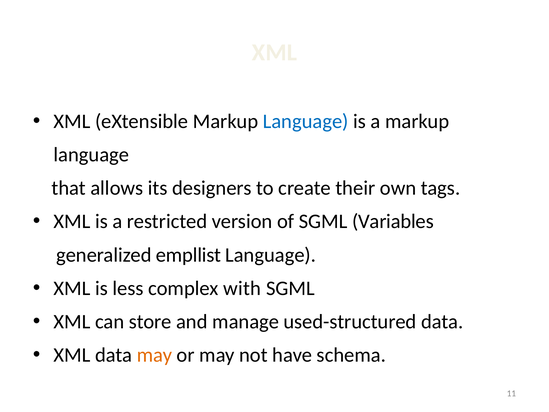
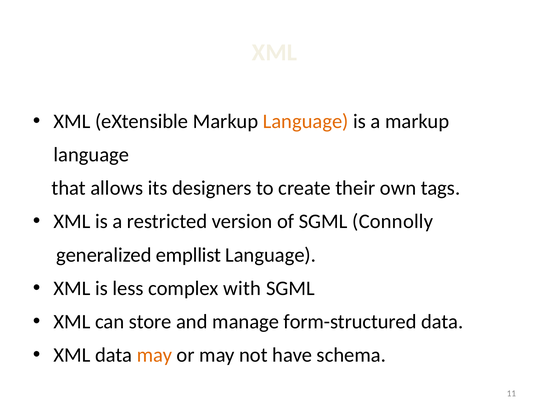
Language at (306, 121) colour: blue -> orange
Variables: Variables -> Connolly
used-structured: used-structured -> form-structured
